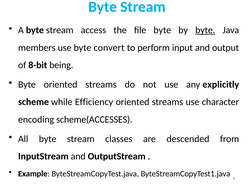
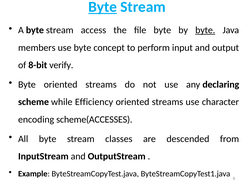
Byte at (103, 7) underline: none -> present
convert: convert -> concept
being: being -> verify
explicitly: explicitly -> declaring
